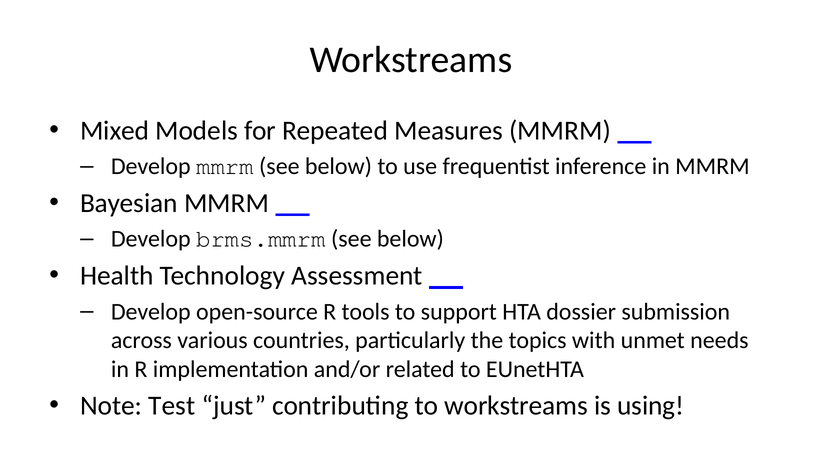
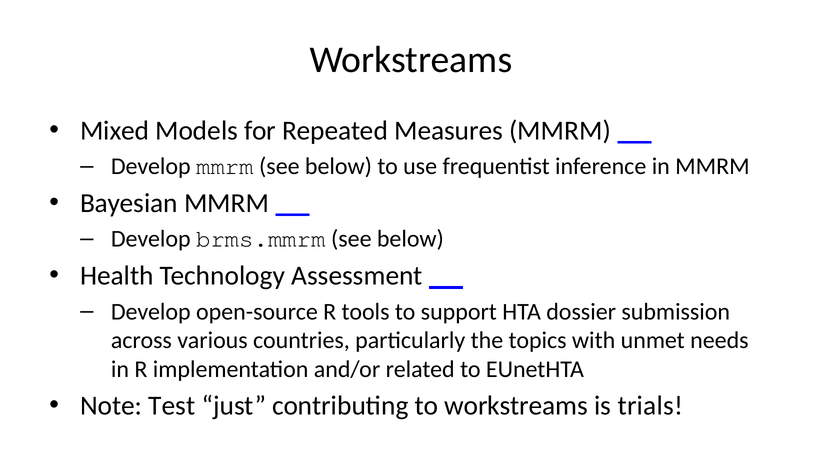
using: using -> trials
